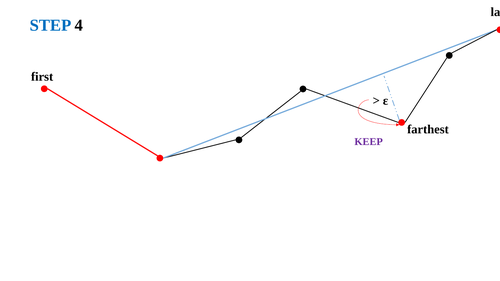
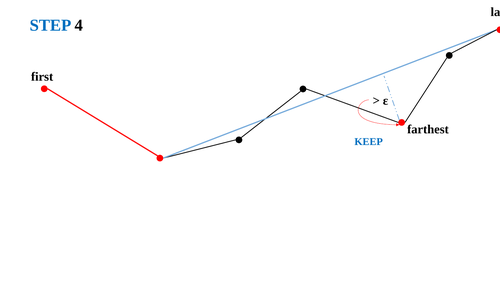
KEEP colour: purple -> blue
